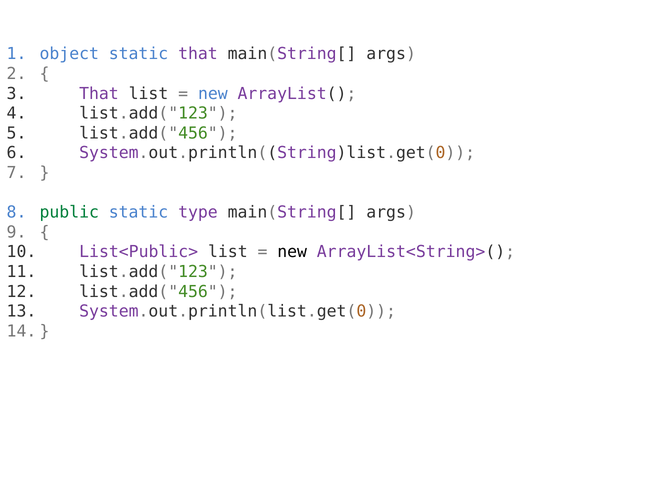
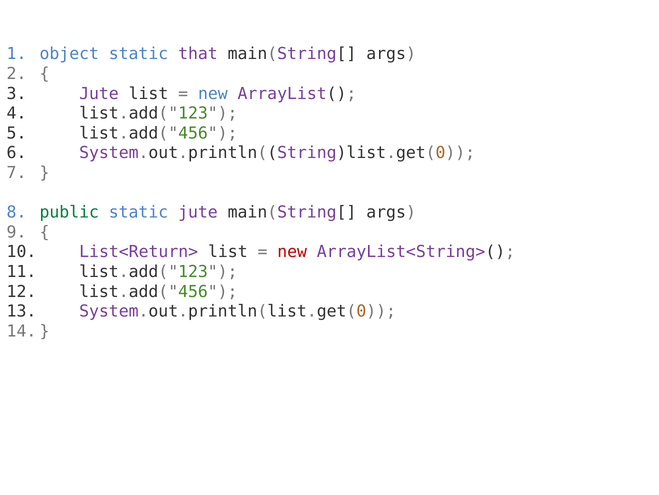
That at (99, 93): That -> Jute
static type: type -> jute
List<Public>: List<Public> -> List<Return>
new at (292, 252) colour: black -> red
